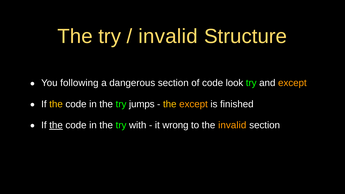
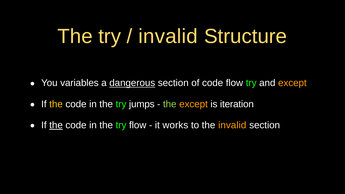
following: following -> variables
dangerous underline: none -> present
code look: look -> flow
the at (170, 104) colour: yellow -> light green
finished: finished -> iteration
try with: with -> flow
wrong: wrong -> works
